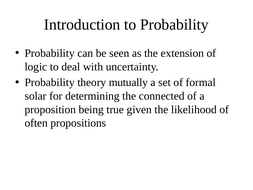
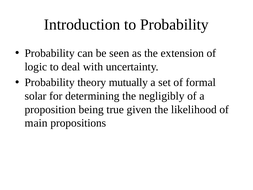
connected: connected -> negligibly
often: often -> main
